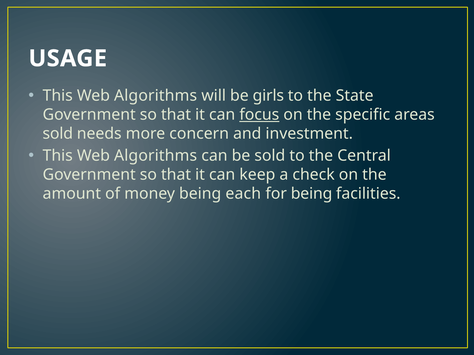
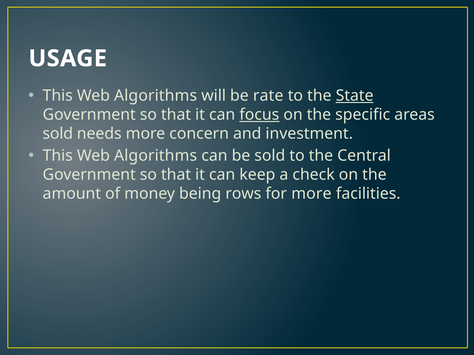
girls: girls -> rate
State underline: none -> present
each: each -> rows
for being: being -> more
